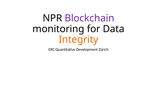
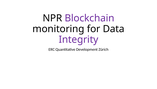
Integrity colour: orange -> purple
